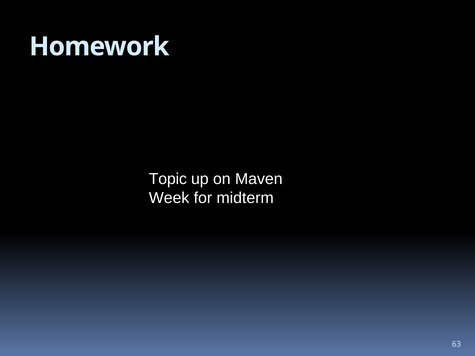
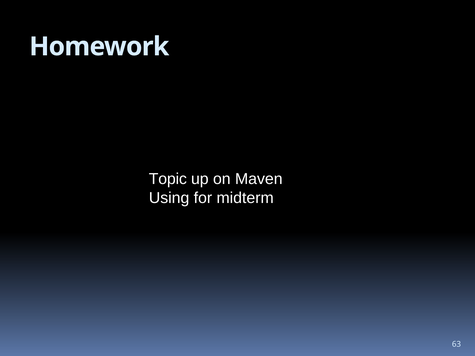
Week: Week -> Using
